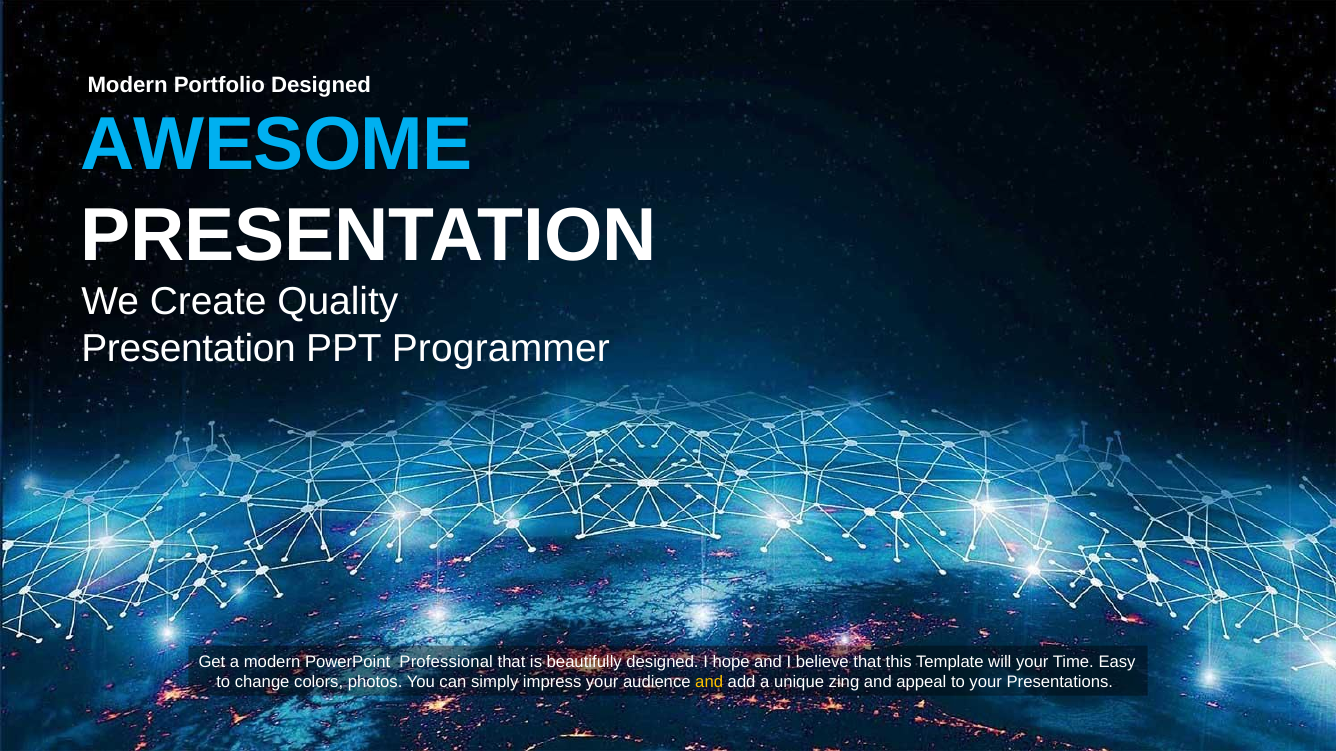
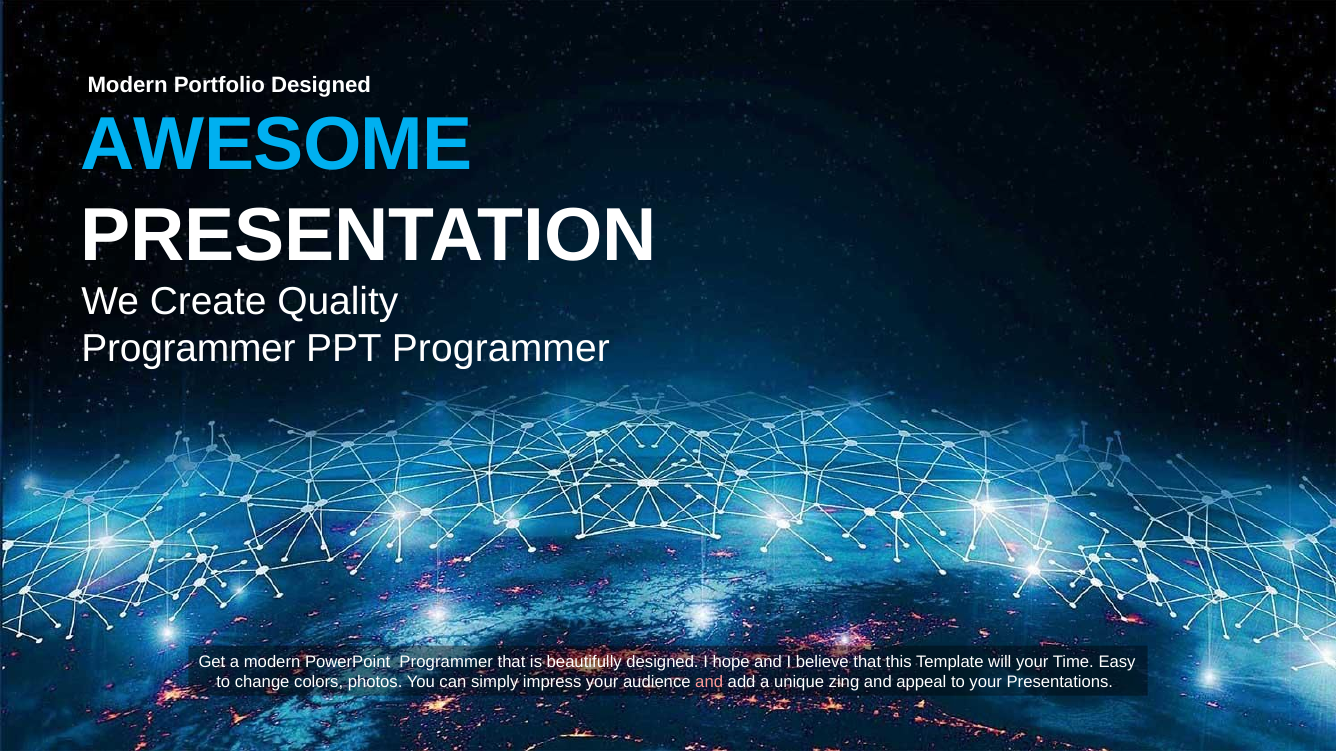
Presentation at (189, 349): Presentation -> Programmer
PowerPoint Professional: Professional -> Programmer
and at (709, 682) colour: yellow -> pink
